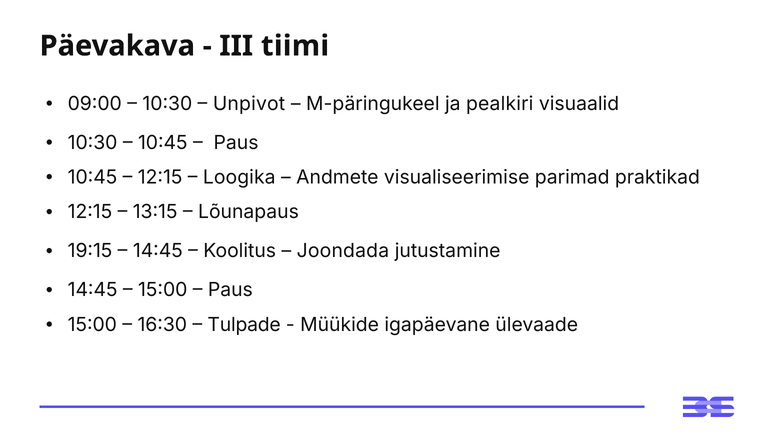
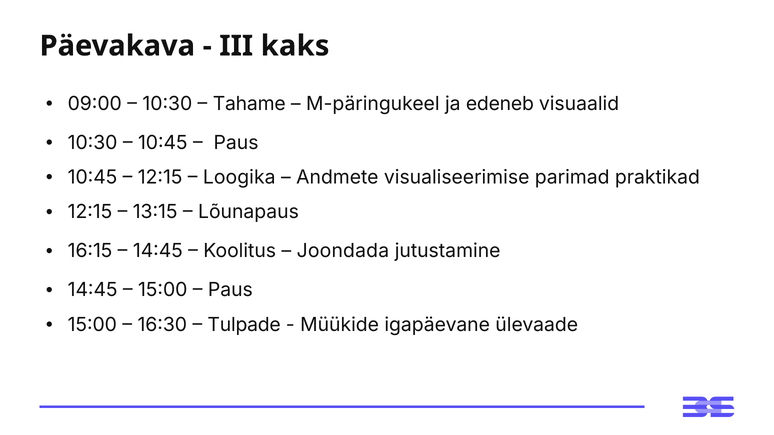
tiimi: tiimi -> kaks
Unpivot: Unpivot -> Tahame
pealkiri: pealkiri -> edeneb
19:15: 19:15 -> 16:15
